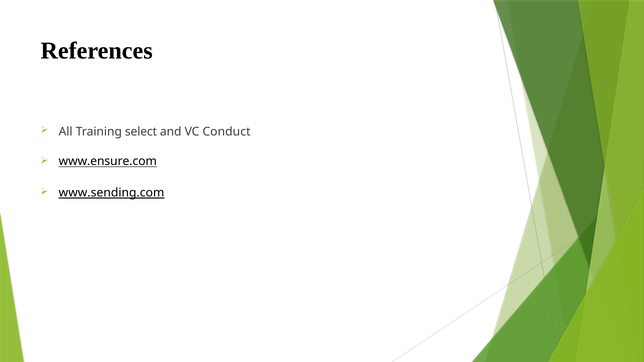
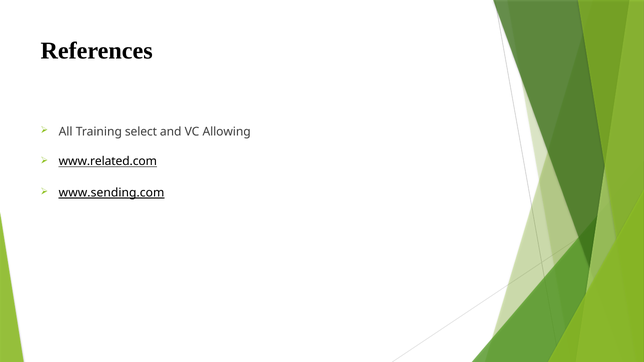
Conduct: Conduct -> Allowing
www.ensure.com: www.ensure.com -> www.related.com
